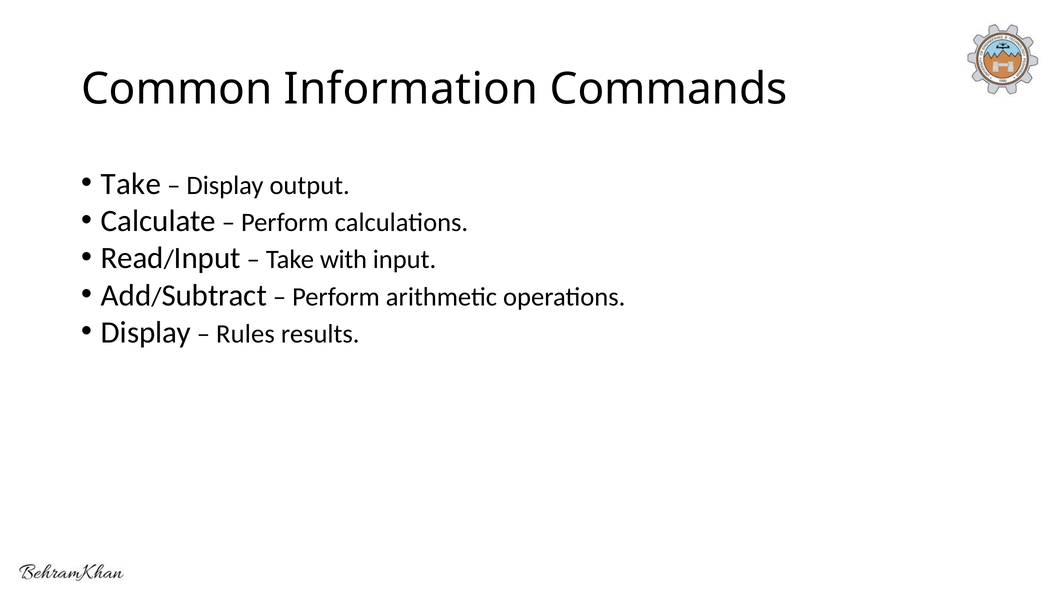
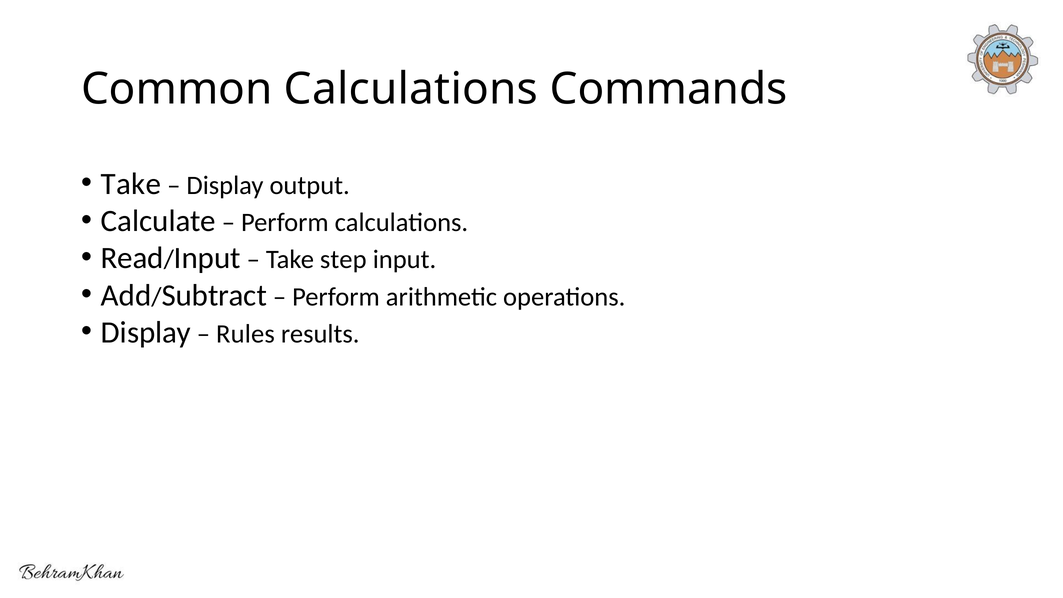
Common Information: Information -> Calculations
with: with -> step
